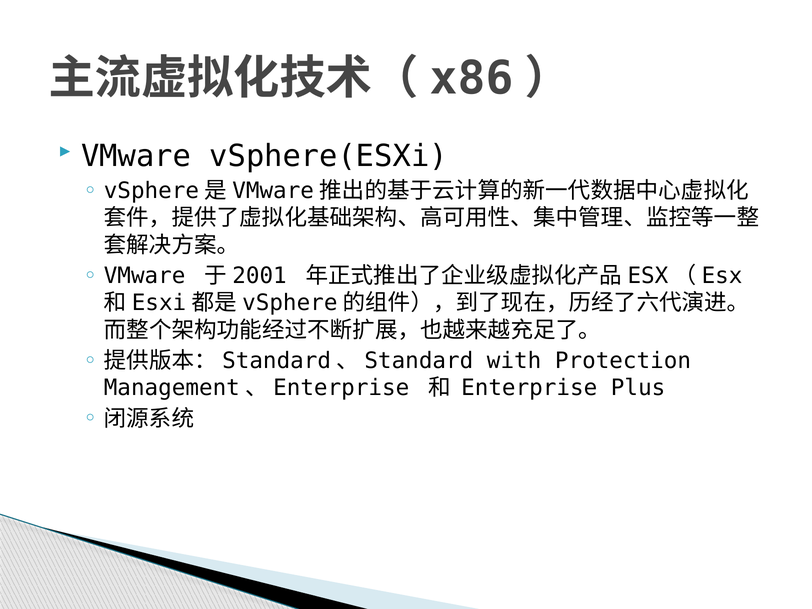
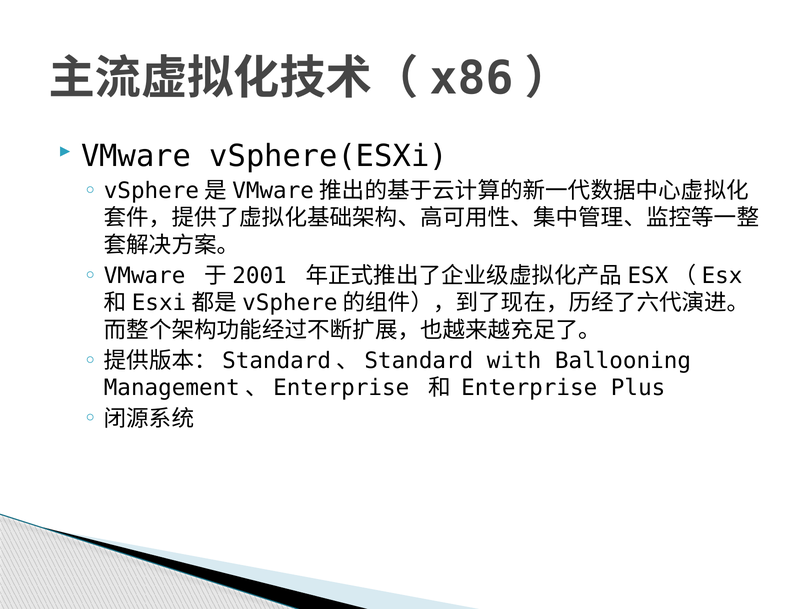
Protection: Protection -> Ballooning
